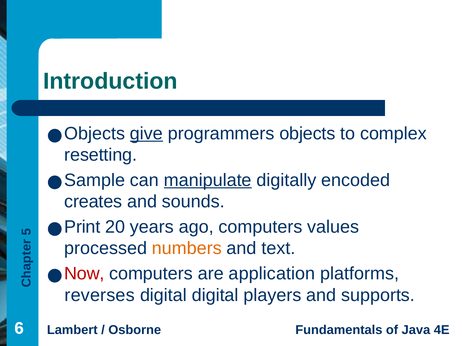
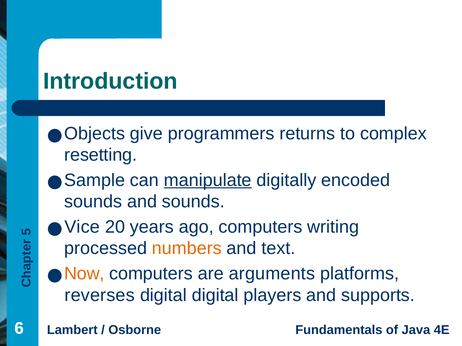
give underline: present -> none
programmers objects: objects -> returns
creates at (93, 202): creates -> sounds
Print: Print -> Vice
values: values -> writing
Now colour: red -> orange
application: application -> arguments
